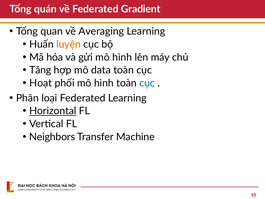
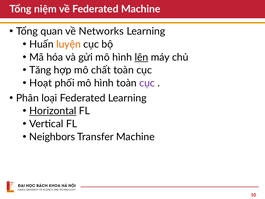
quán: quán -> niệm
Federated Gradient: Gradient -> Machine
Averaging: Averaging -> Networks
lên underline: none -> present
data: data -> chất
cục at (147, 83) colour: blue -> purple
